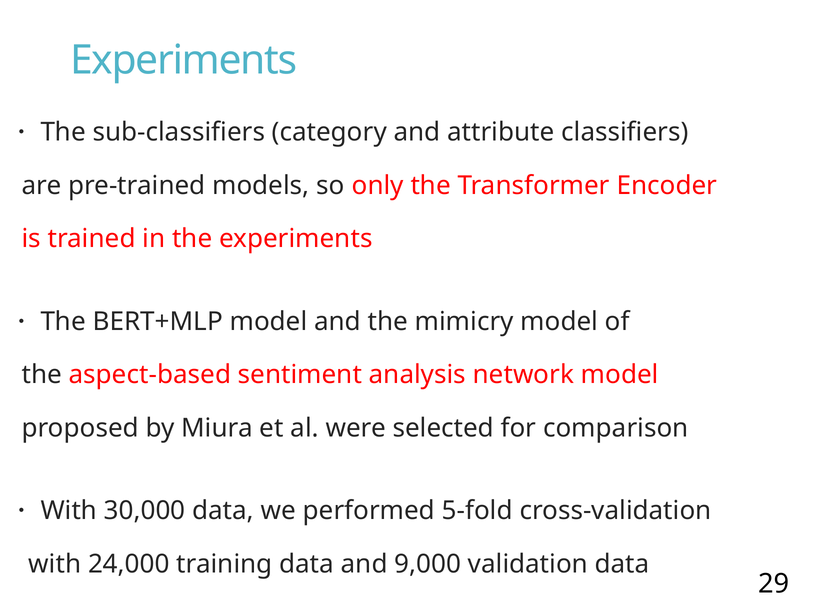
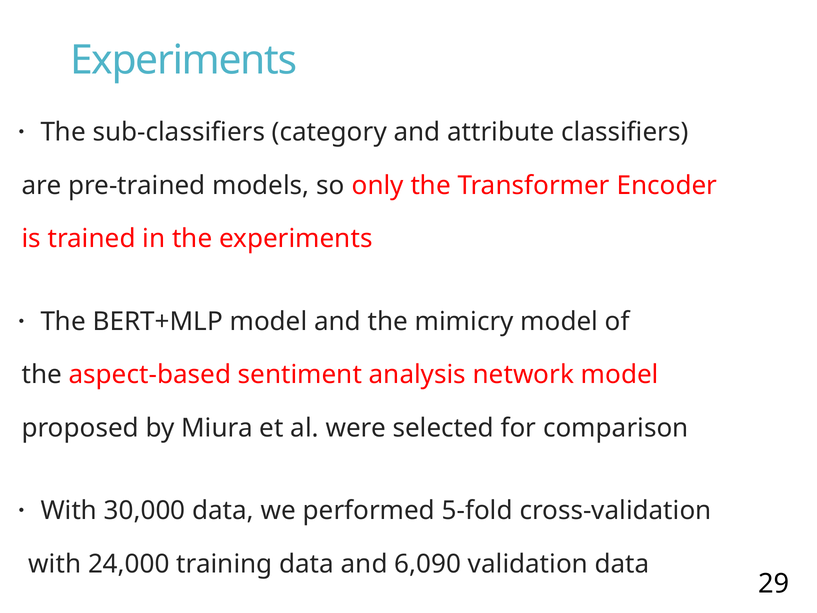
9,000: 9,000 -> 6,090
